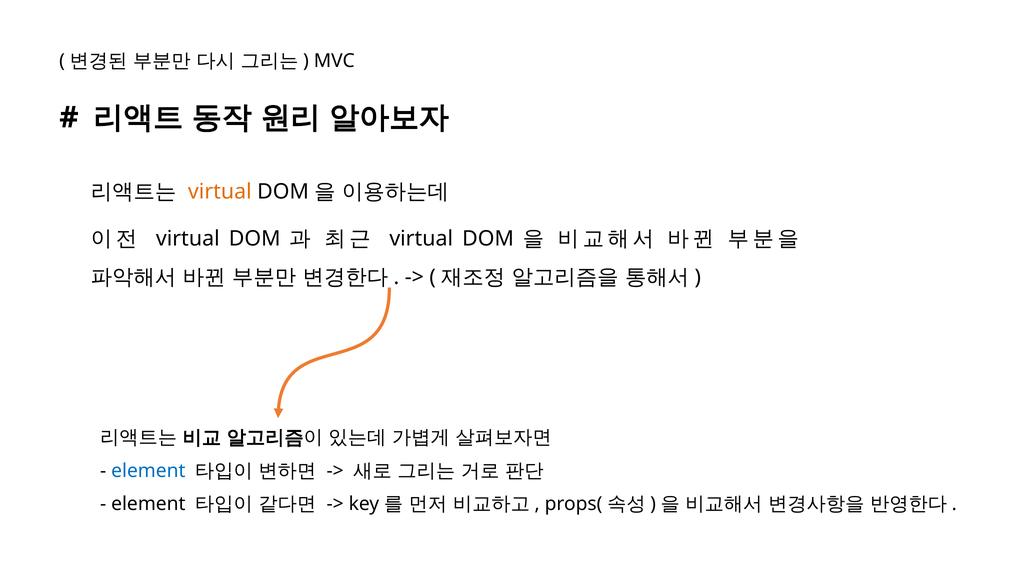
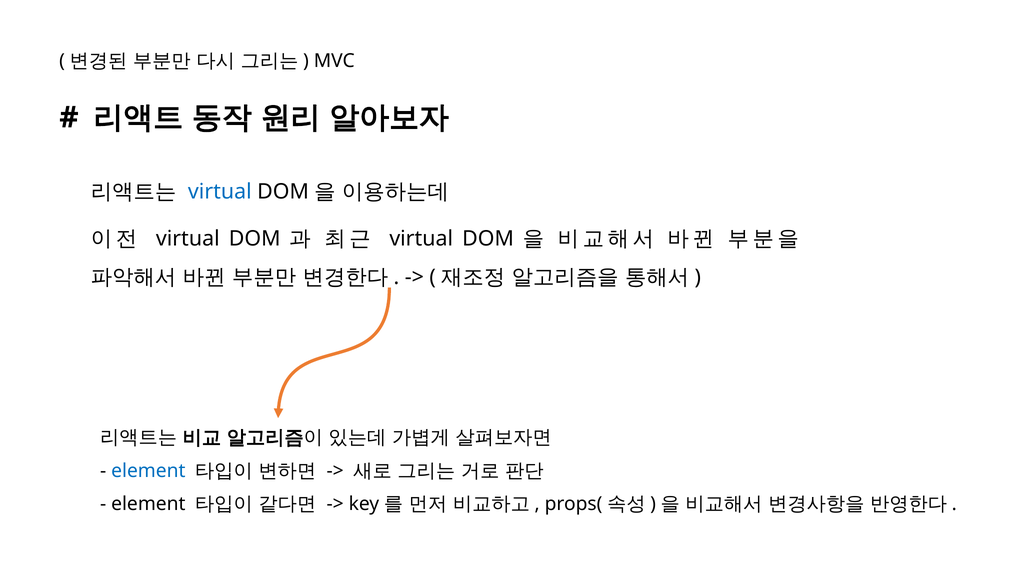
virtual at (220, 192) colour: orange -> blue
